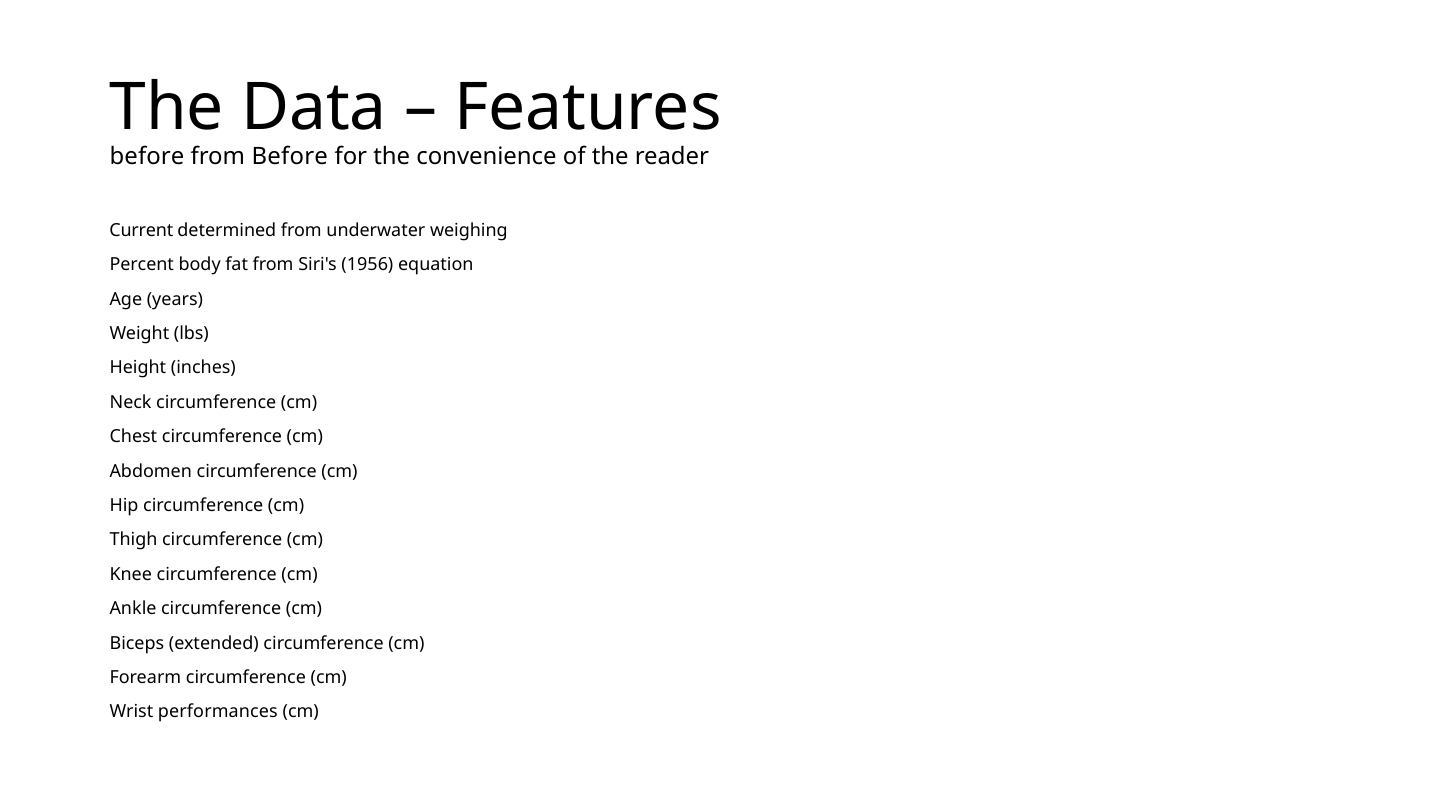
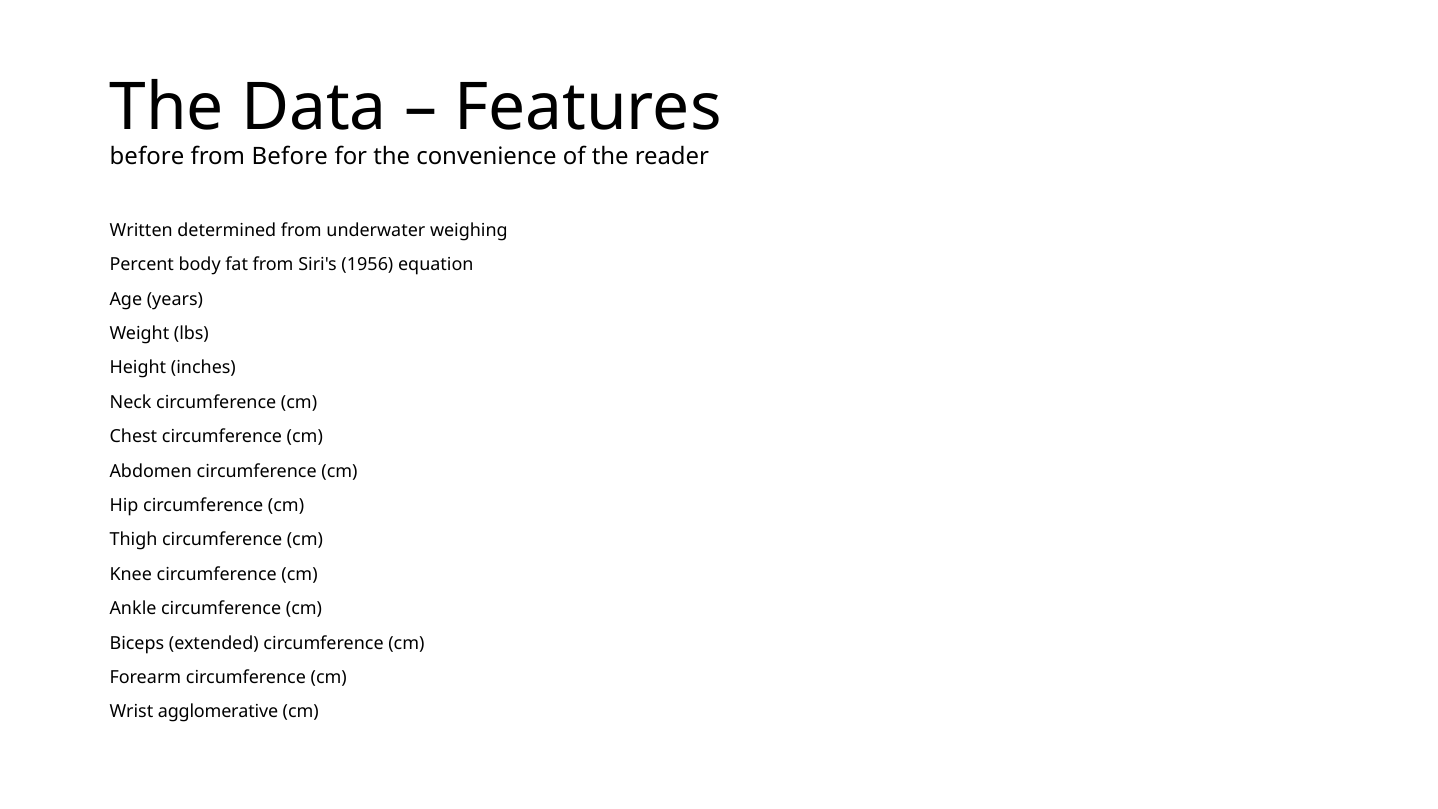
Current: Current -> Written
performances: performances -> agglomerative
